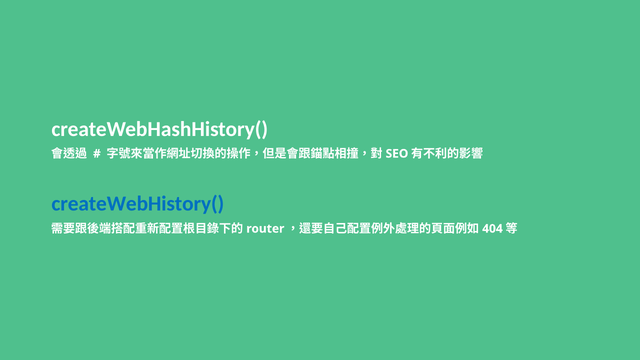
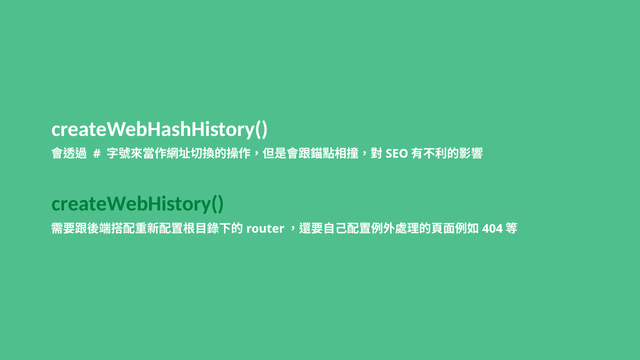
createWebHistory( colour: blue -> green
